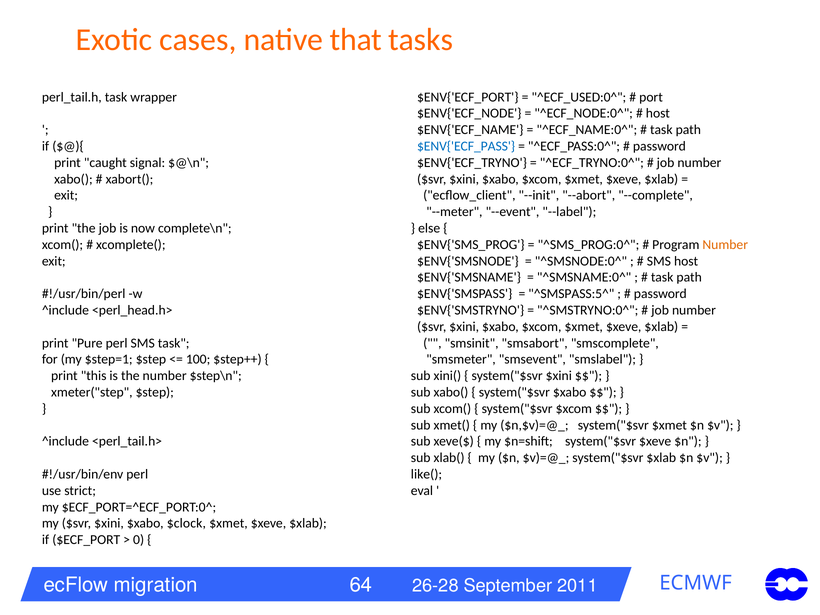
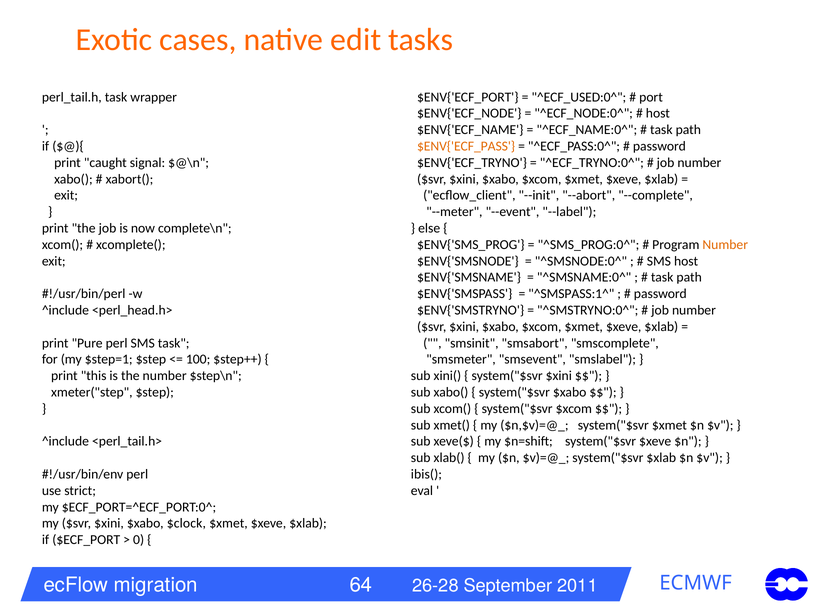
that: that -> edit
$ENV{'ECF_PASS colour: blue -> orange
^SMSPASS:5^: ^SMSPASS:5^ -> ^SMSPASS:1^
like(: like( -> ibis(
